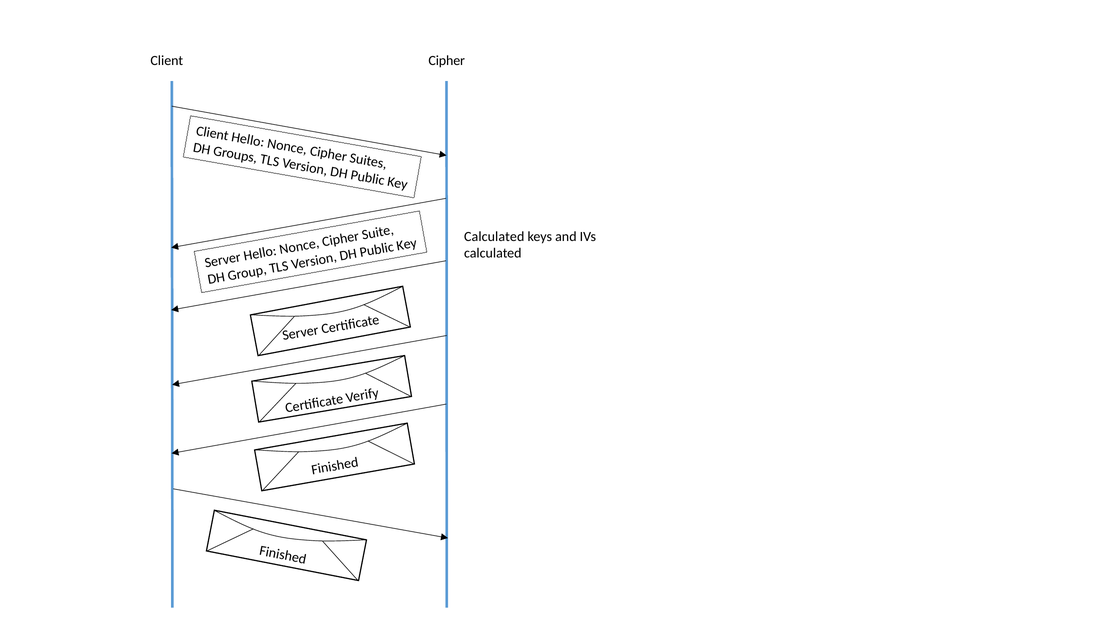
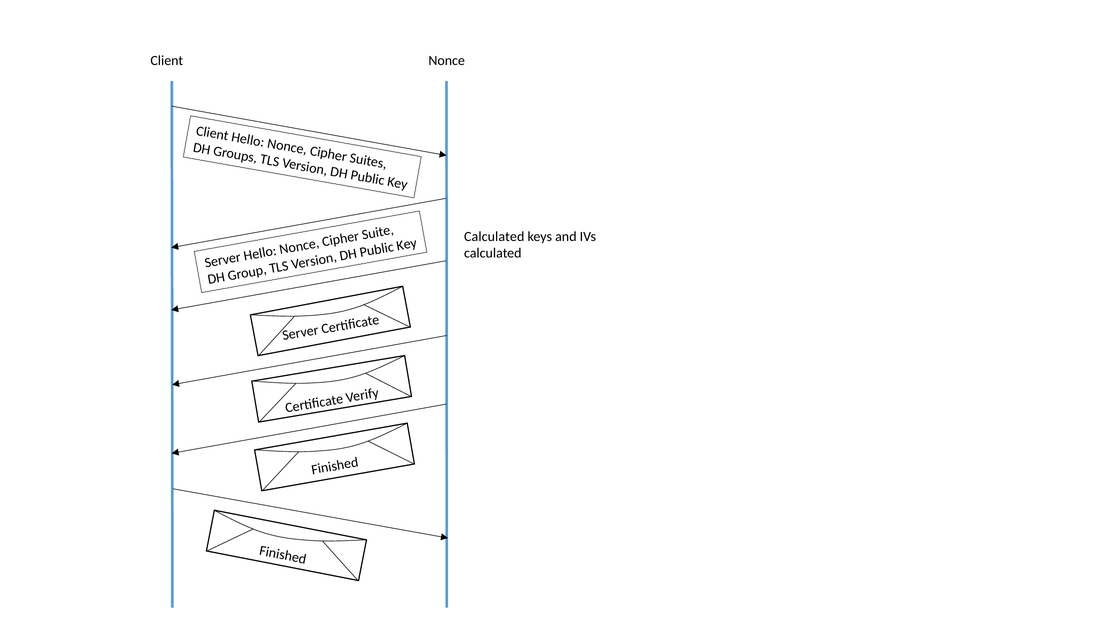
Client Cipher: Cipher -> Nonce
